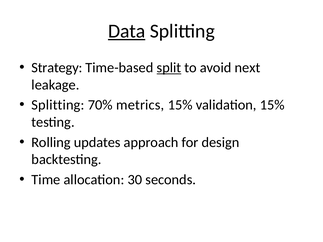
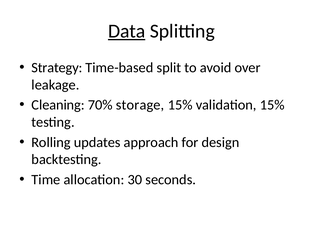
split underline: present -> none
next: next -> over
Splitting at (58, 105): Splitting -> Cleaning
metrics: metrics -> storage
